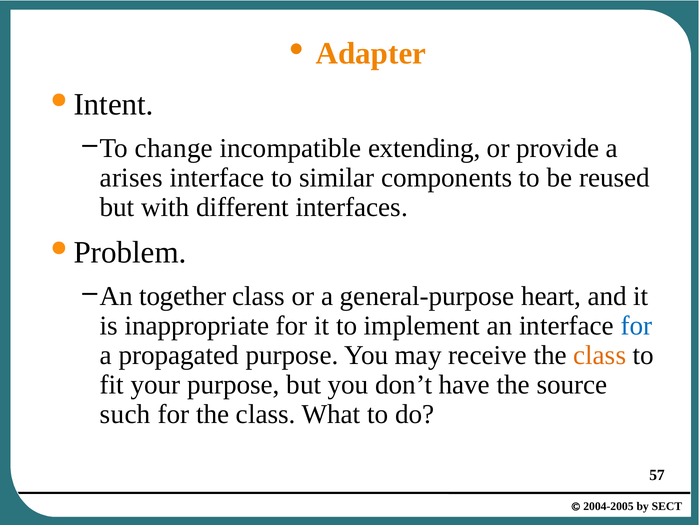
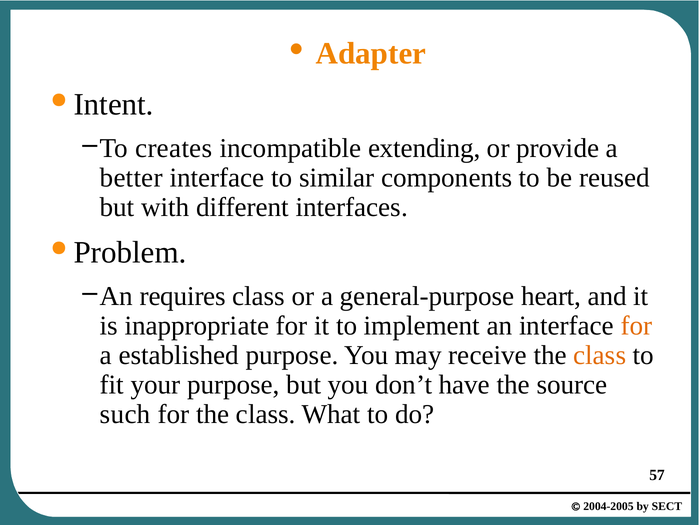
change: change -> creates
arises: arises -> better
together: together -> requires
for at (636, 325) colour: blue -> orange
propagated: propagated -> established
